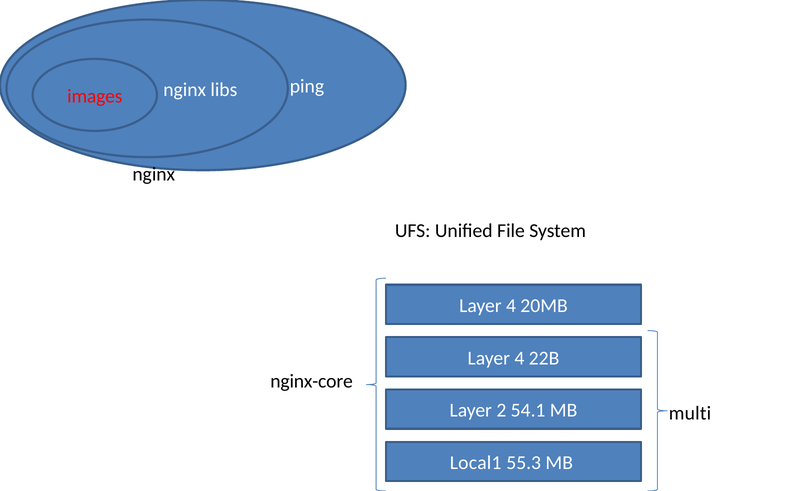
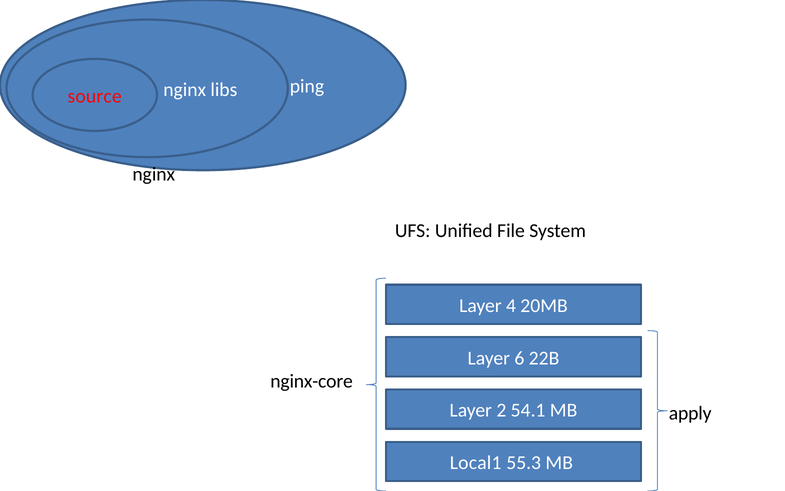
images: images -> source
4 at (519, 358): 4 -> 6
multi: multi -> apply
